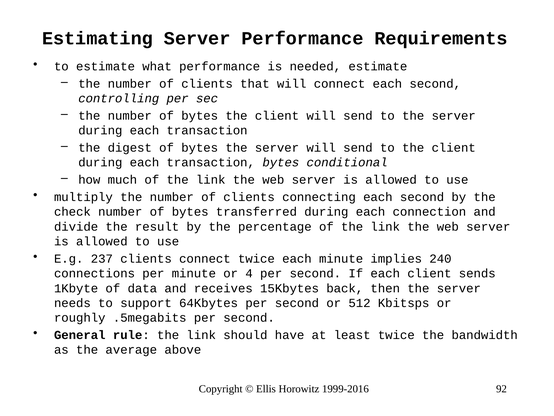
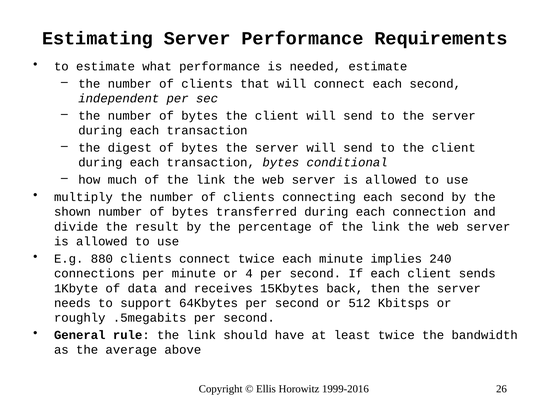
controlling: controlling -> independent
check: check -> shown
237: 237 -> 880
92: 92 -> 26
